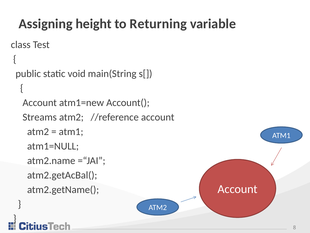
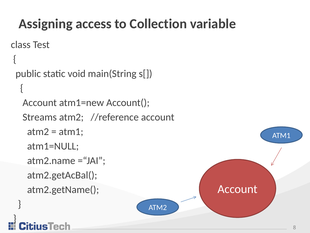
height: height -> access
Returning: Returning -> Collection
